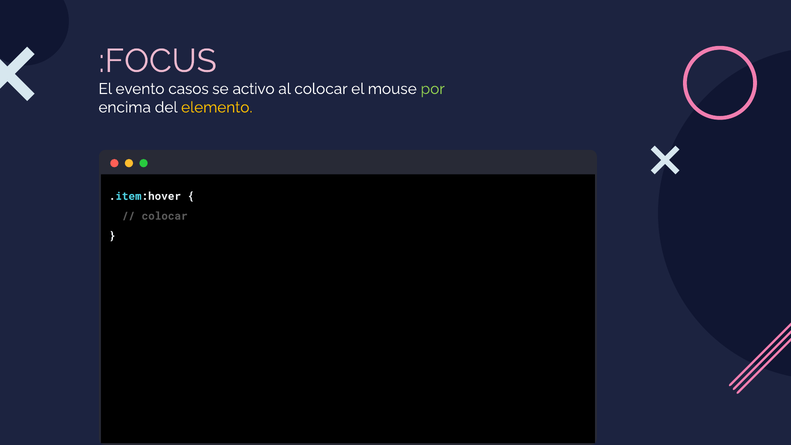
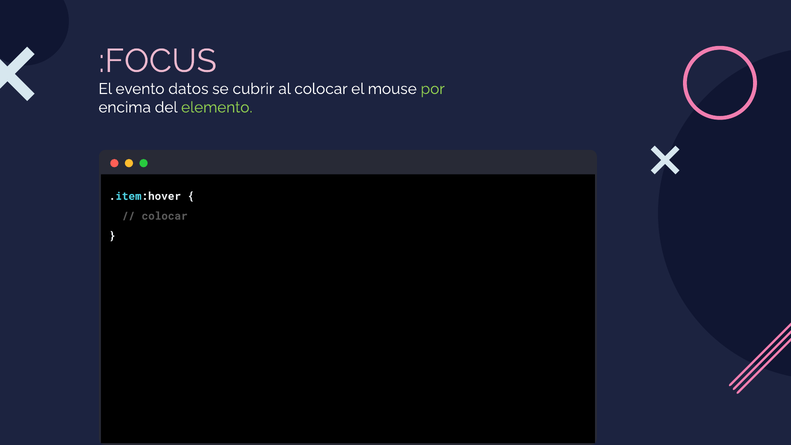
casos: casos -> datos
activo: activo -> cubrir
elemento colour: yellow -> light green
